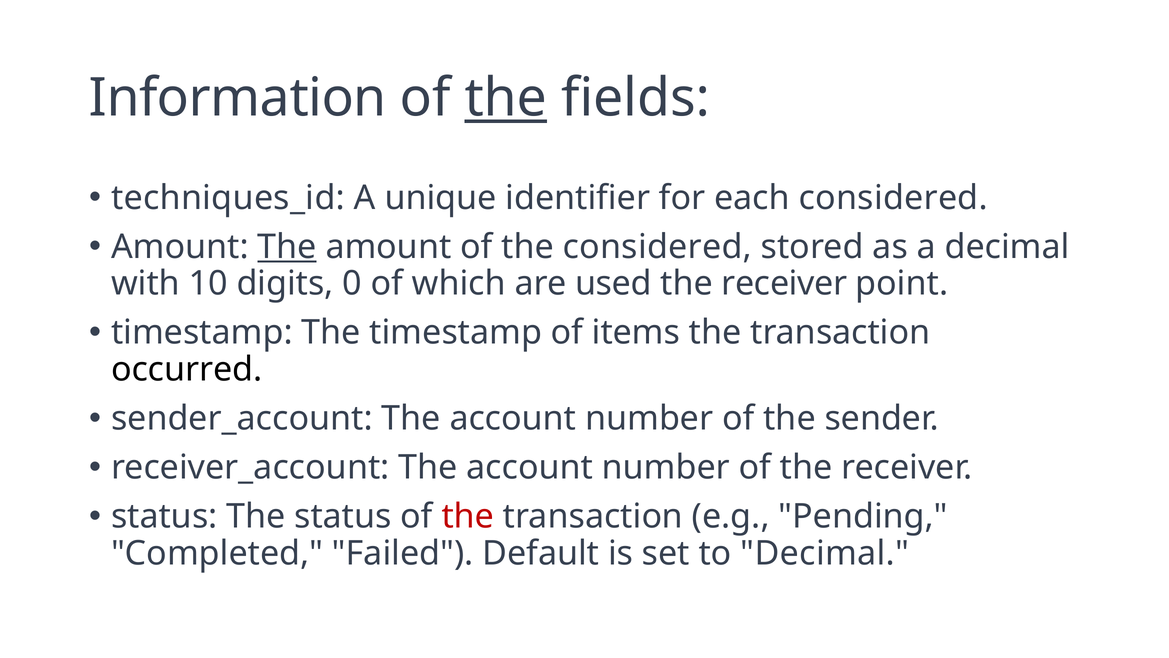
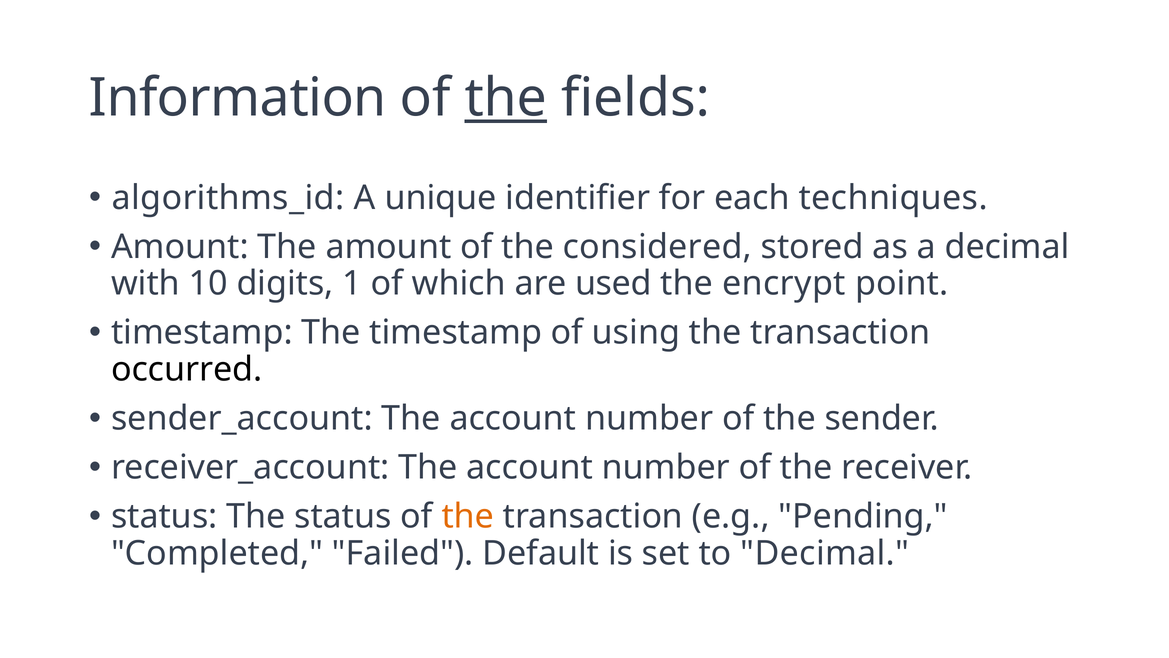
techniques_id: techniques_id -> algorithms_id
each considered: considered -> techniques
The at (287, 247) underline: present -> none
0: 0 -> 1
receiver at (784, 283): receiver -> encrypt
items: items -> using
the at (468, 516) colour: red -> orange
